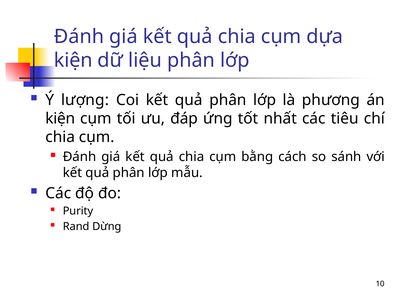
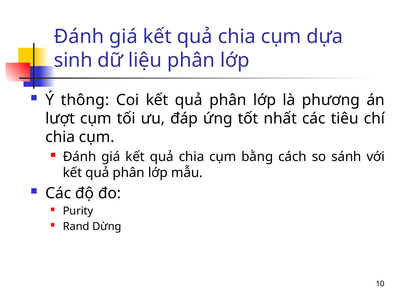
kiện at (73, 60): kiện -> sinh
lượng: lượng -> thông
kiện at (60, 118): kiện -> lượt
